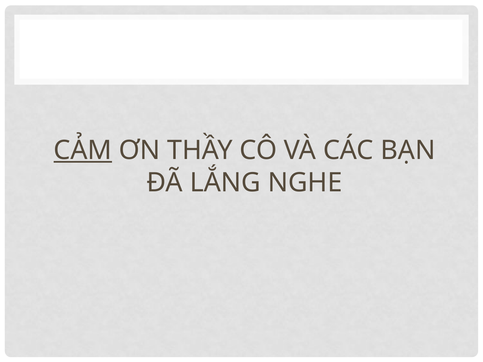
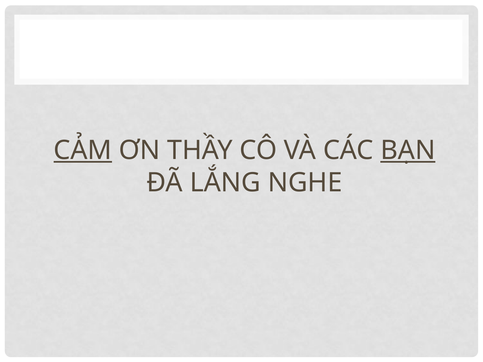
BẠN underline: none -> present
